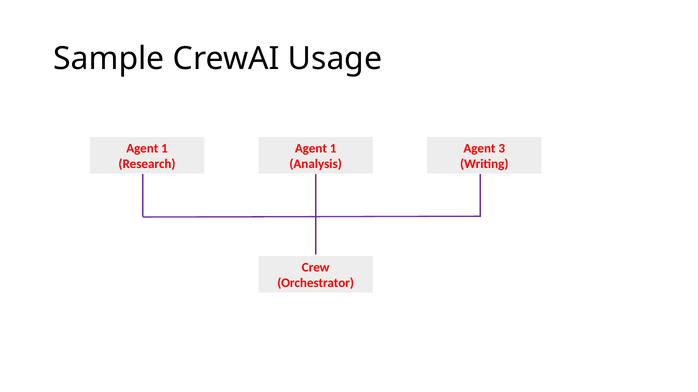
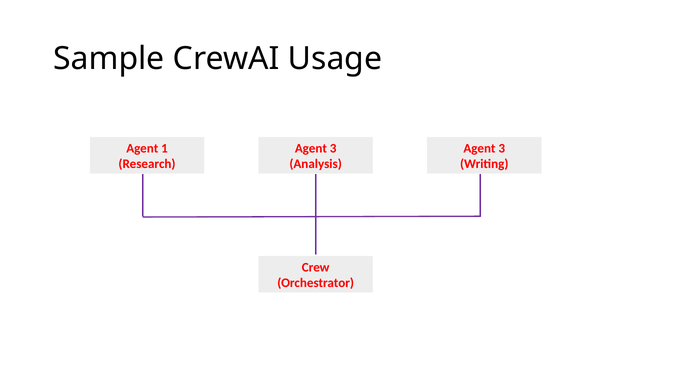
1 at (333, 149): 1 -> 3
